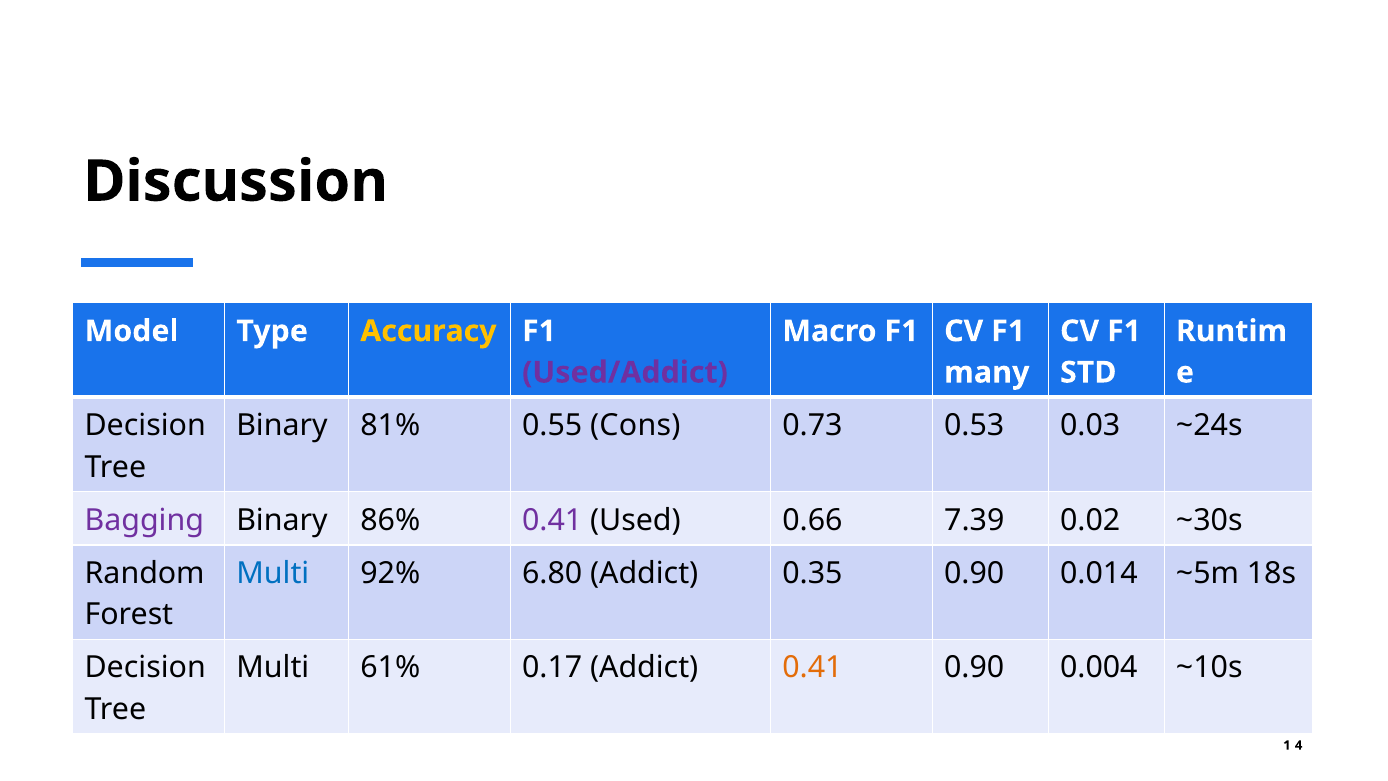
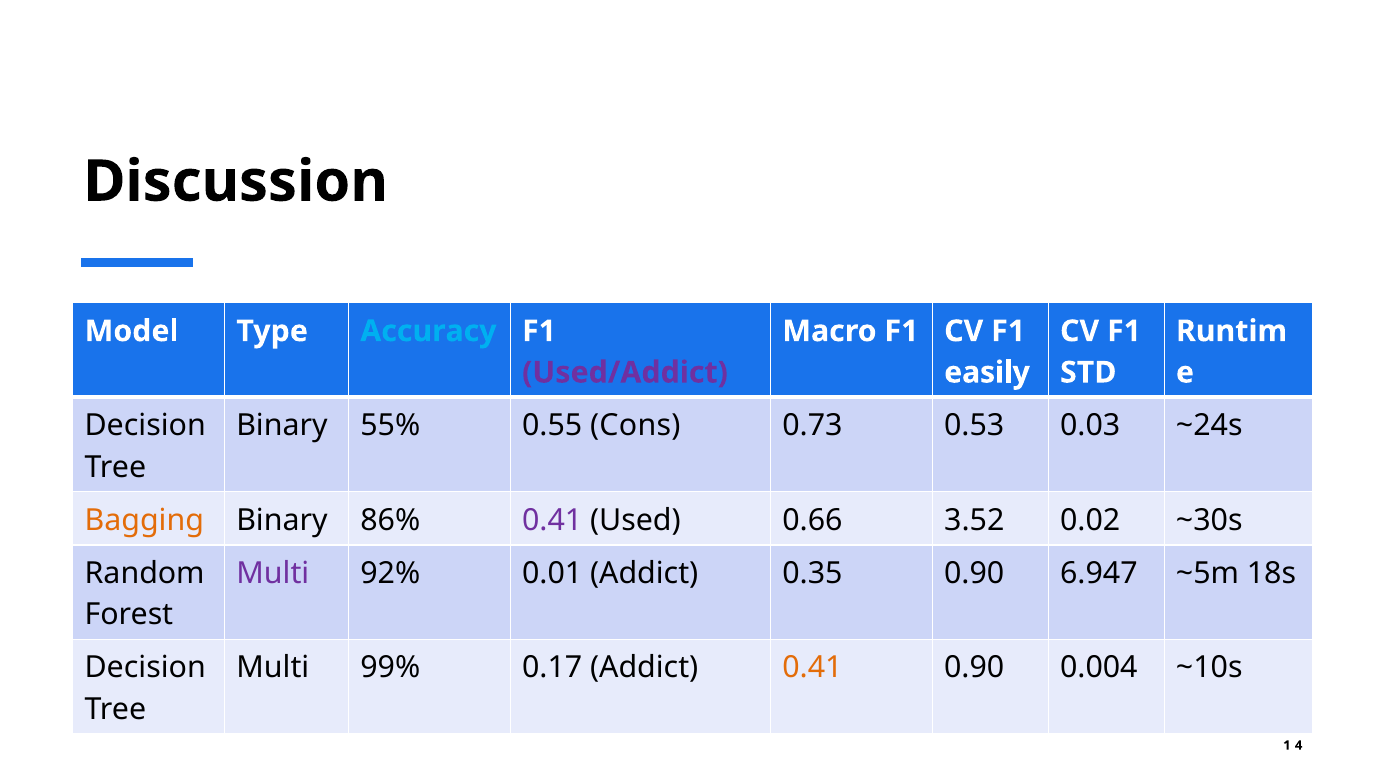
Accuracy colour: yellow -> light blue
many: many -> easily
81%: 81% -> 55%
Bagging colour: purple -> orange
7.39: 7.39 -> 3.52
Multi at (273, 573) colour: blue -> purple
6.80: 6.80 -> 0.01
0.014: 0.014 -> 6.947
61%: 61% -> 99%
